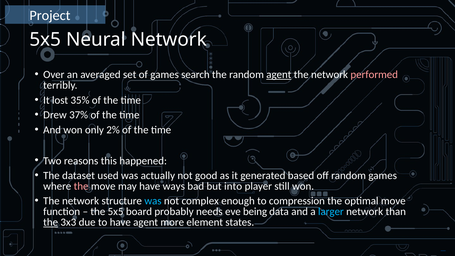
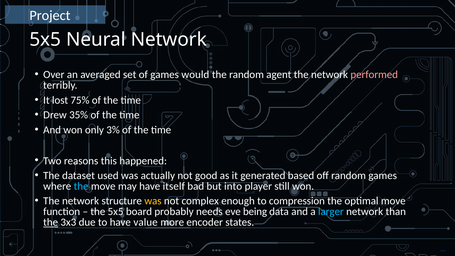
search: search -> would
agent at (279, 75) underline: present -> none
35%: 35% -> 75%
37%: 37% -> 35%
2%: 2% -> 3%
the at (81, 186) colour: pink -> light blue
ways: ways -> itself
was at (153, 201) colour: light blue -> yellow
have agent: agent -> value
element: element -> encoder
